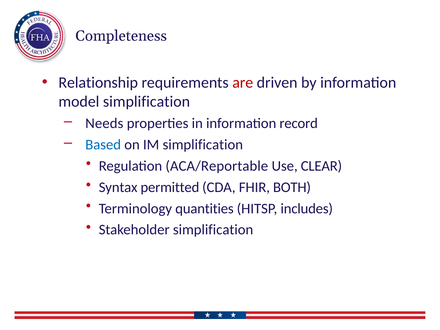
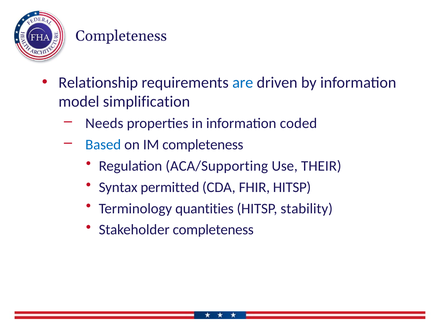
are colour: red -> blue
record: record -> coded
IM simplification: simplification -> completeness
ACA/Reportable: ACA/Reportable -> ACA/Supporting
CLEAR: CLEAR -> THEIR
FHIR BOTH: BOTH -> HITSP
includes: includes -> stability
Stakeholder simplification: simplification -> completeness
